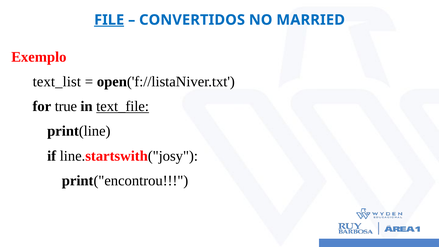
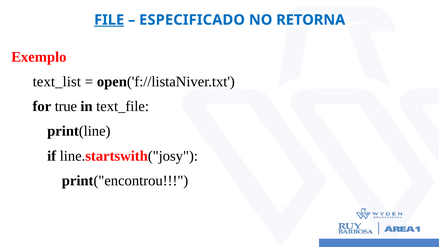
CONVERTIDOS: CONVERTIDOS -> ESPECIFICADO
MARRIED: MARRIED -> RETORNA
text_file underline: present -> none
